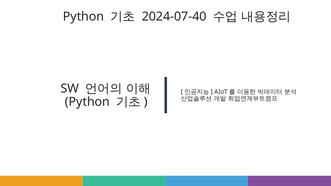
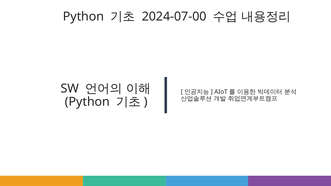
2024-07-40: 2024-07-40 -> 2024-07-00
